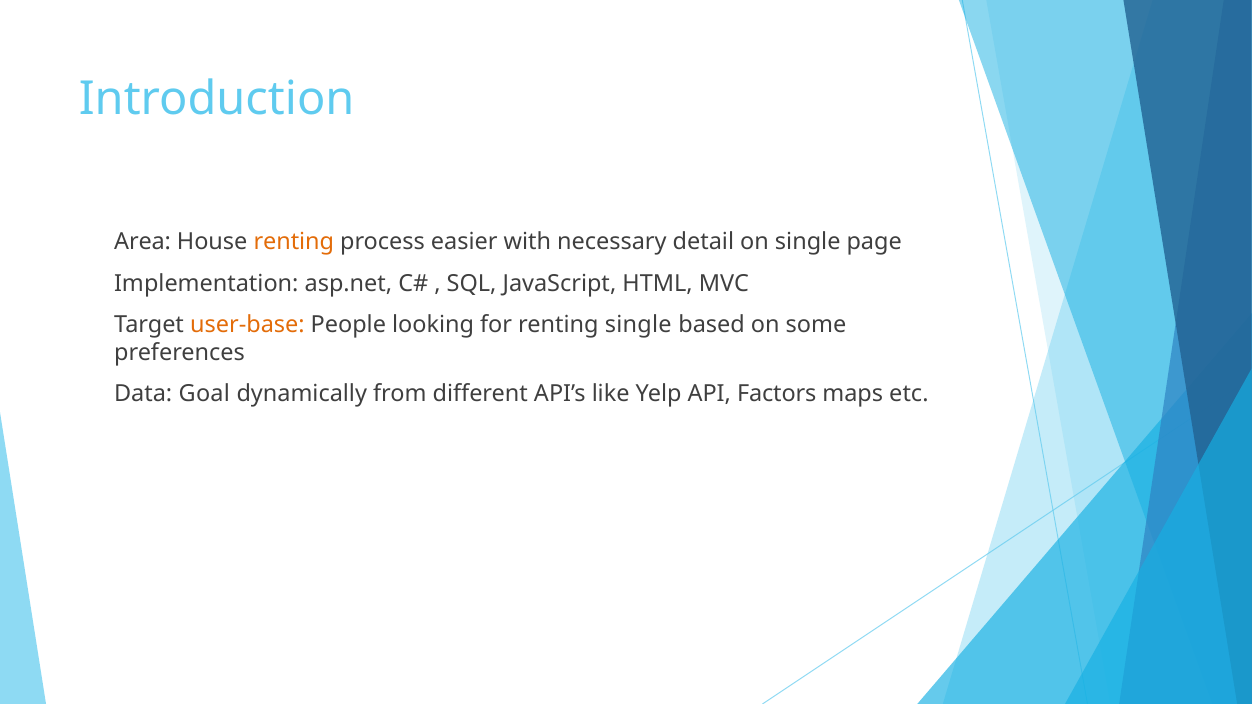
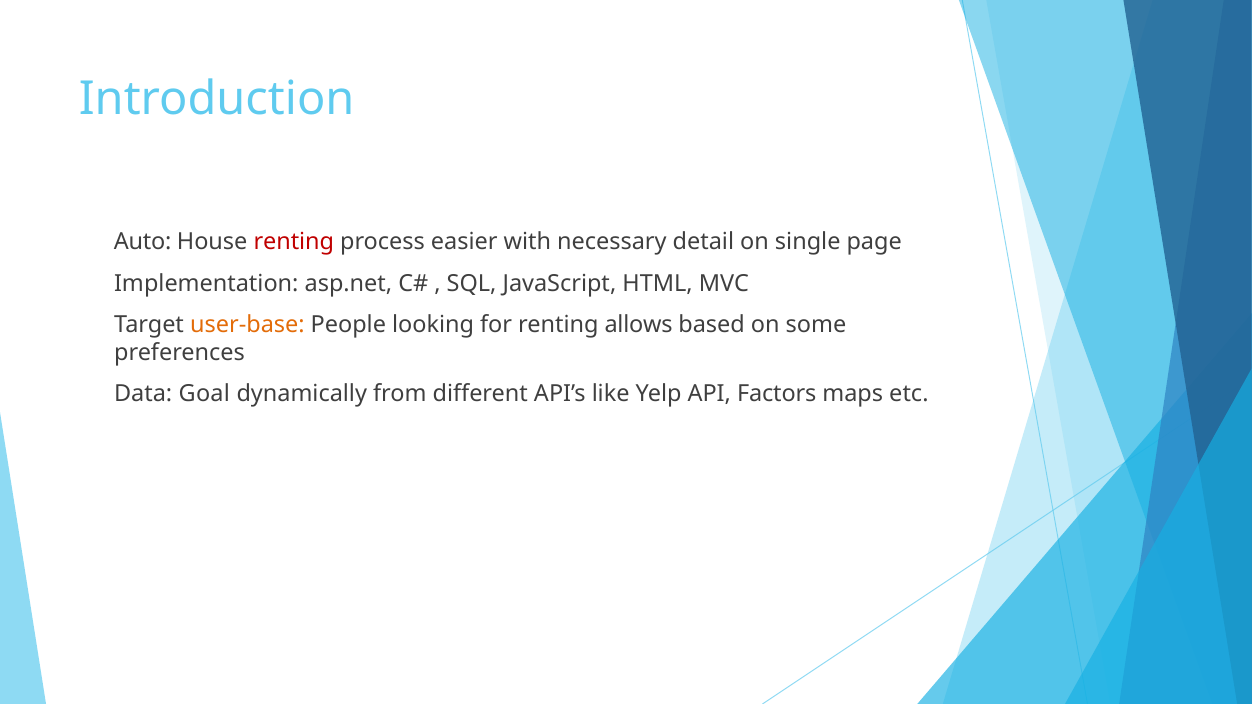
Area: Area -> Auto
renting at (294, 242) colour: orange -> red
renting single: single -> allows
